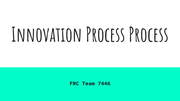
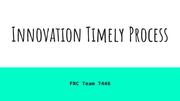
Innovation Process: Process -> Timely
